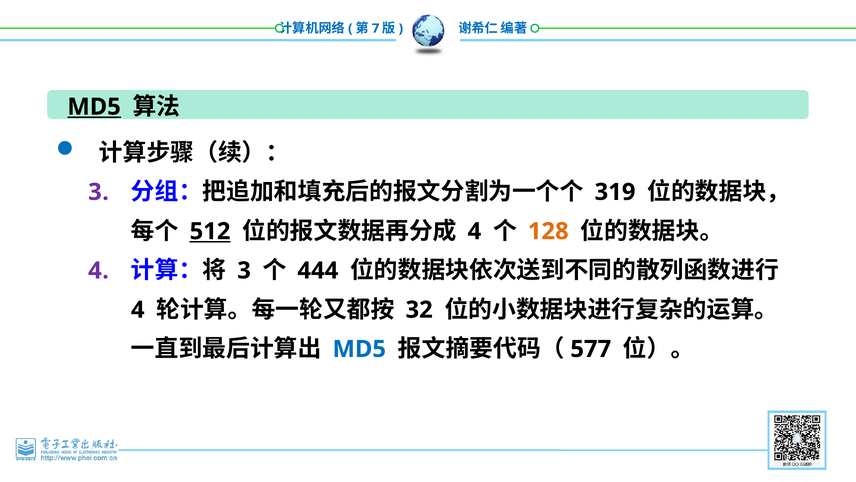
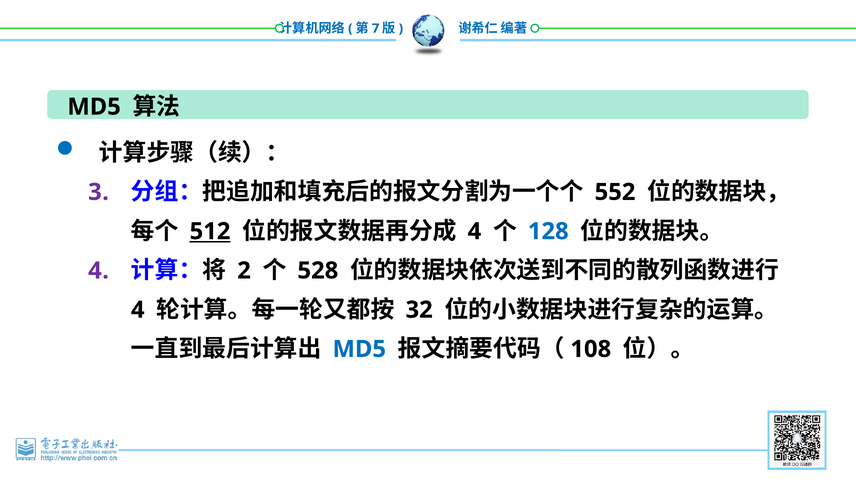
MD5 at (94, 107) underline: present -> none
319: 319 -> 552
128 colour: orange -> blue
3 at (244, 270): 3 -> 2
444: 444 -> 528
577: 577 -> 108
